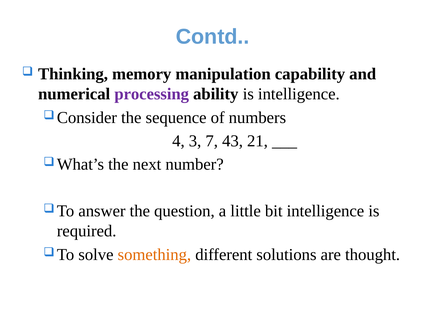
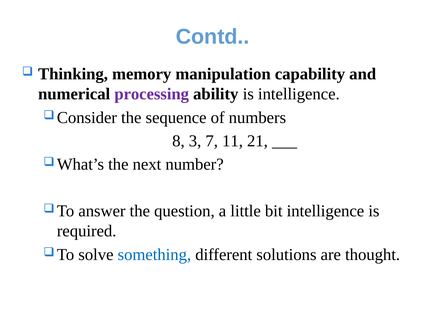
4: 4 -> 8
43: 43 -> 11
something colour: orange -> blue
